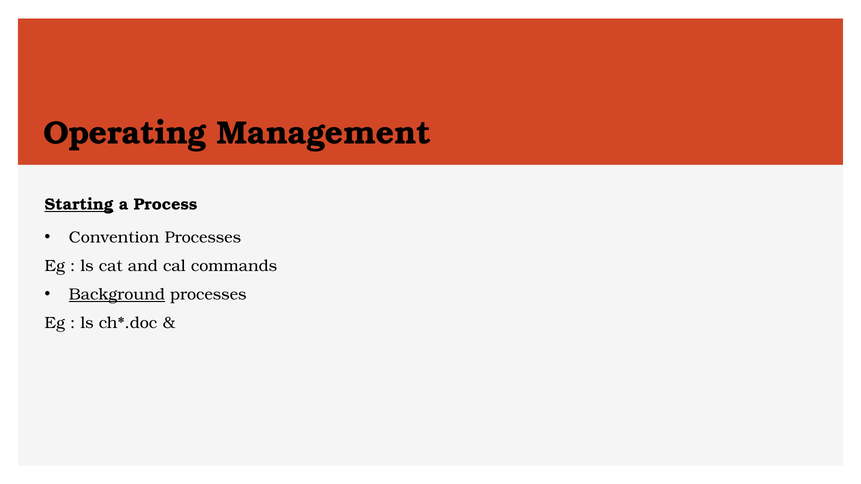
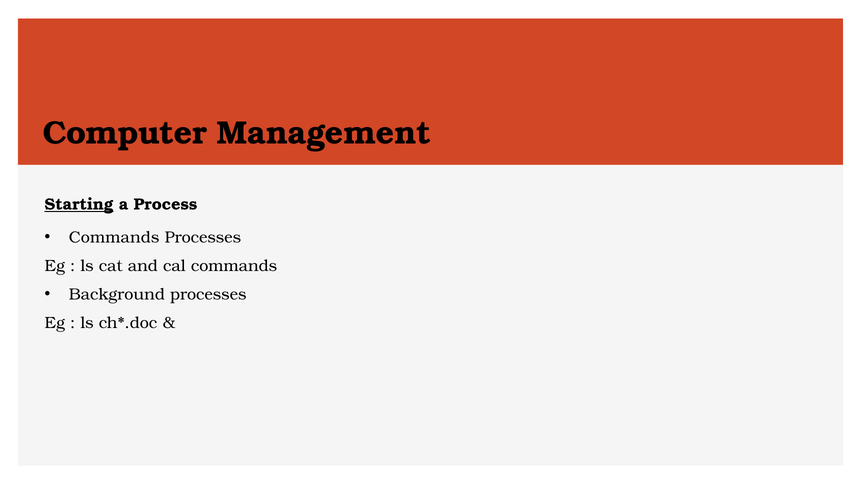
Operating: Operating -> Computer
Convention at (114, 238): Convention -> Commands
Background underline: present -> none
